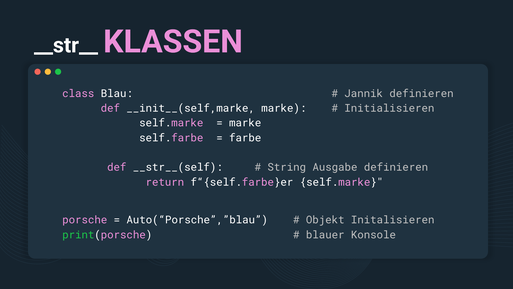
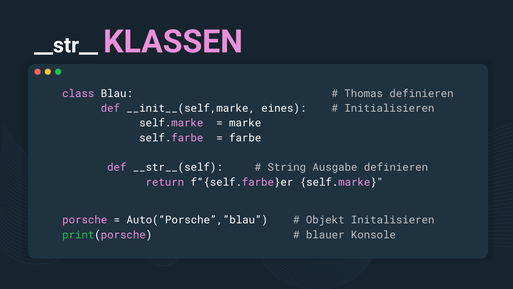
Jannik: Jannik -> Thomas
__init__(self,marke marke: marke -> eines
